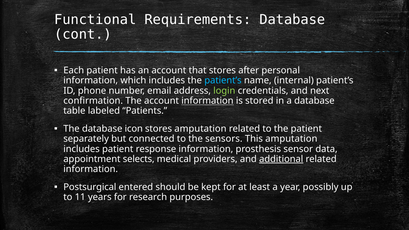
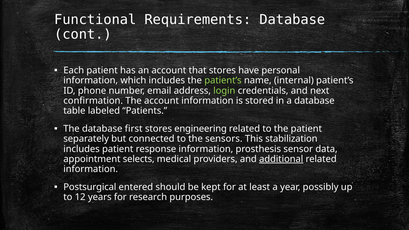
after: after -> have
patient’s at (223, 81) colour: light blue -> light green
information at (207, 101) underline: present -> none
icon: icon -> first
stores amputation: amputation -> engineering
This amputation: amputation -> stabilization
11: 11 -> 12
